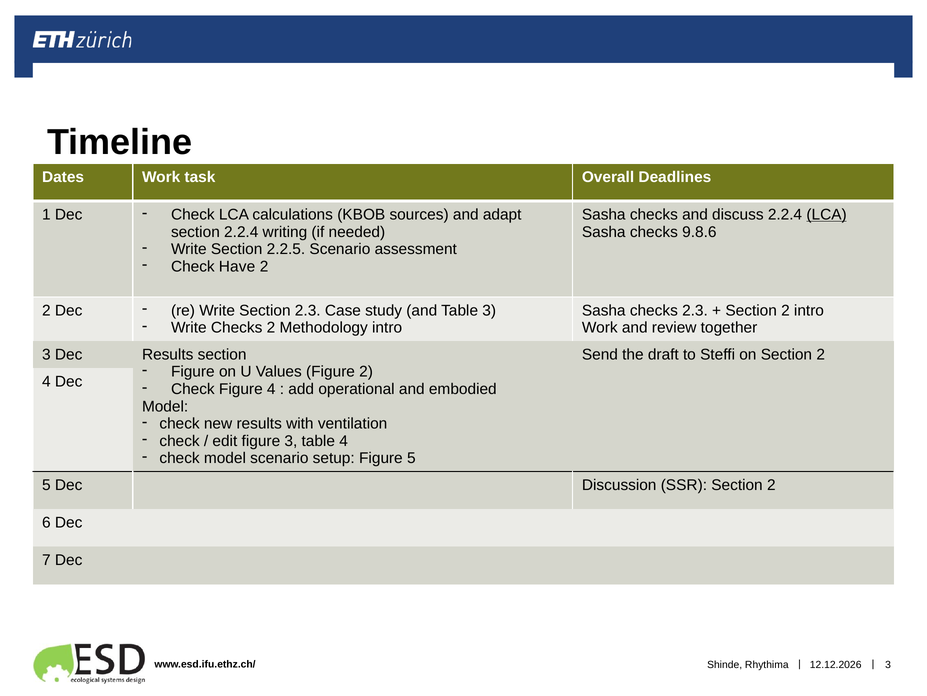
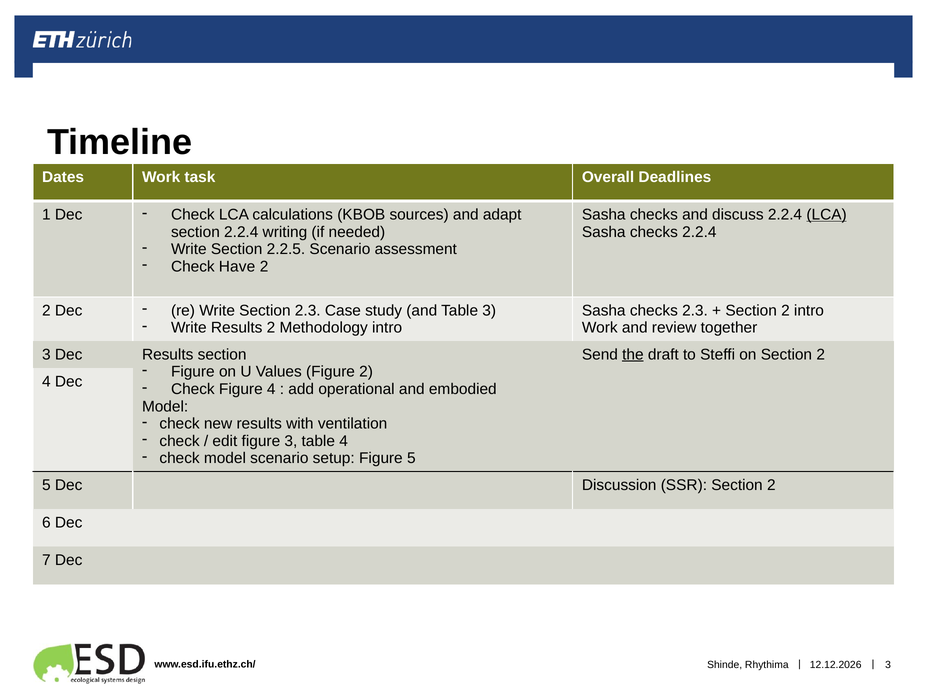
checks 9.8.6: 9.8.6 -> 2.2.4
Write Checks: Checks -> Results
the underline: none -> present
